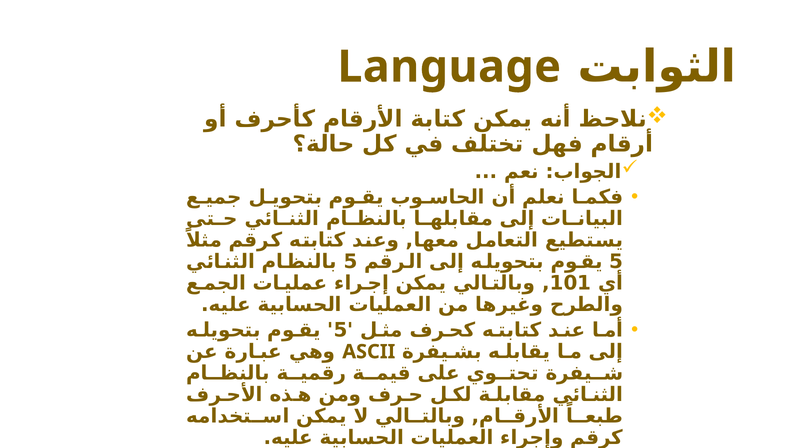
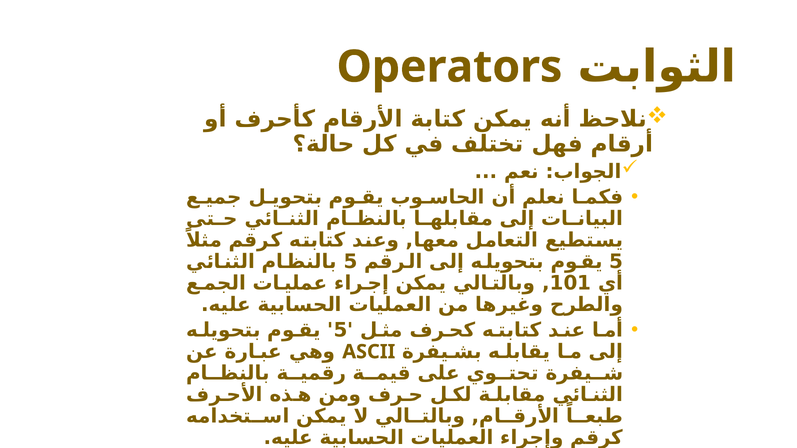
Language: Language -> Operators
